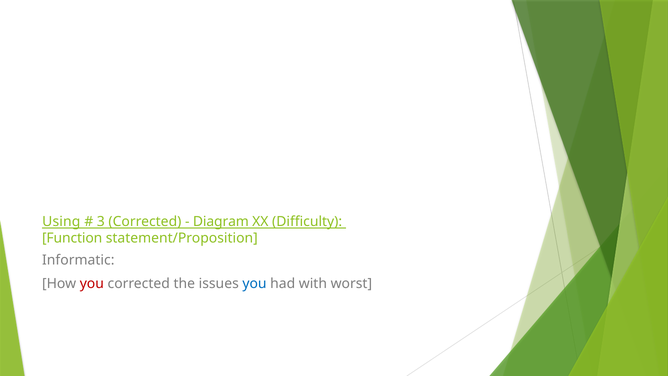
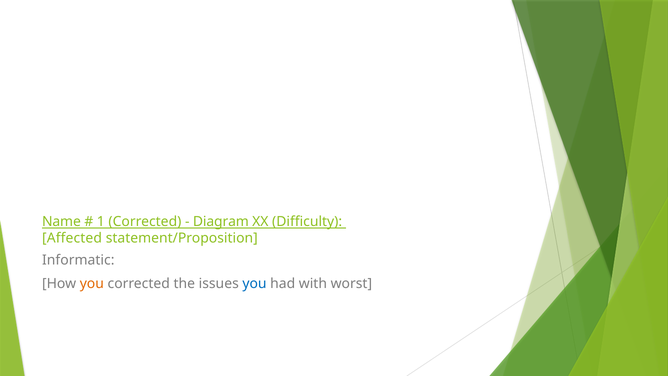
Using: Using -> Name
3: 3 -> 1
Function: Function -> Affected
you at (92, 284) colour: red -> orange
